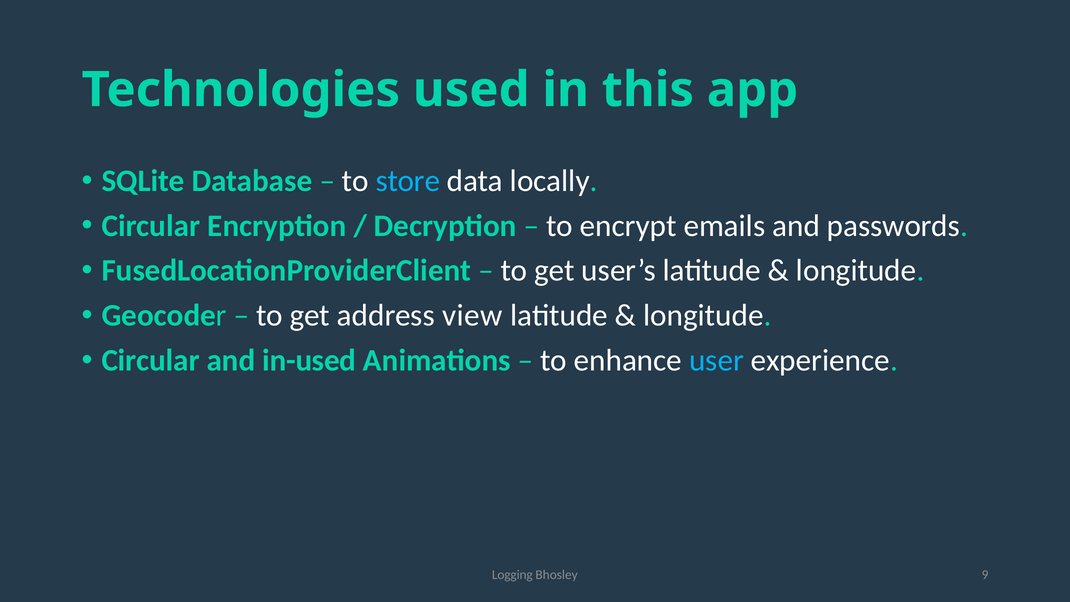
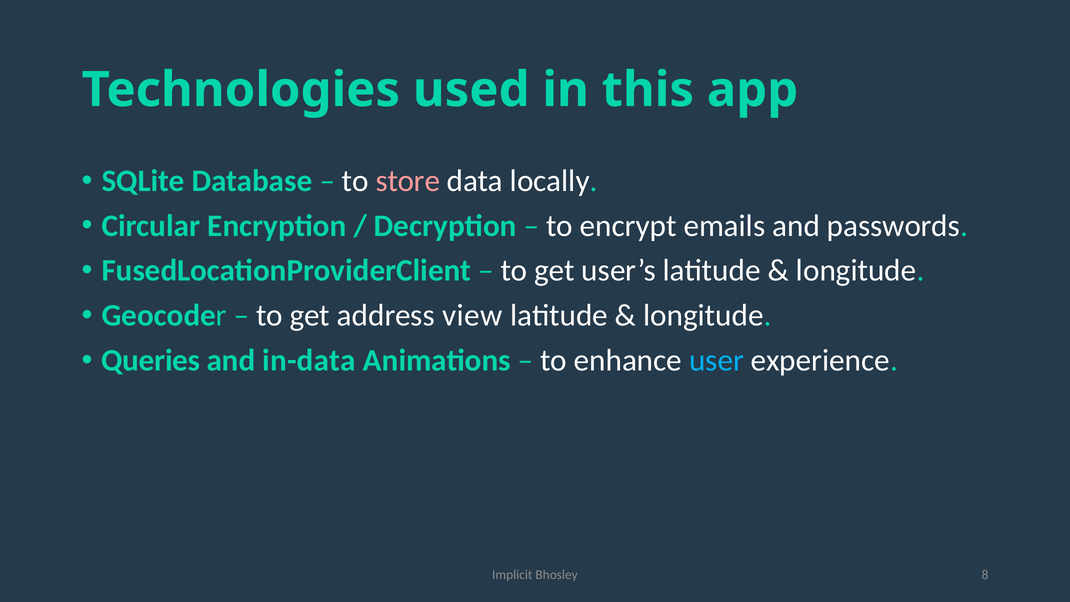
store colour: light blue -> pink
Circular at (151, 360): Circular -> Queries
in-used: in-used -> in-data
Logging: Logging -> Implicit
9: 9 -> 8
